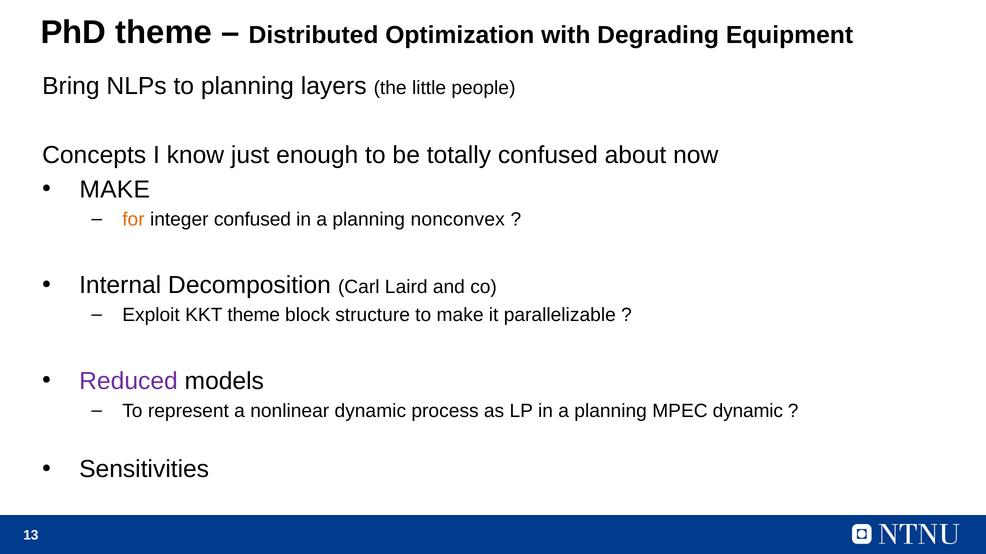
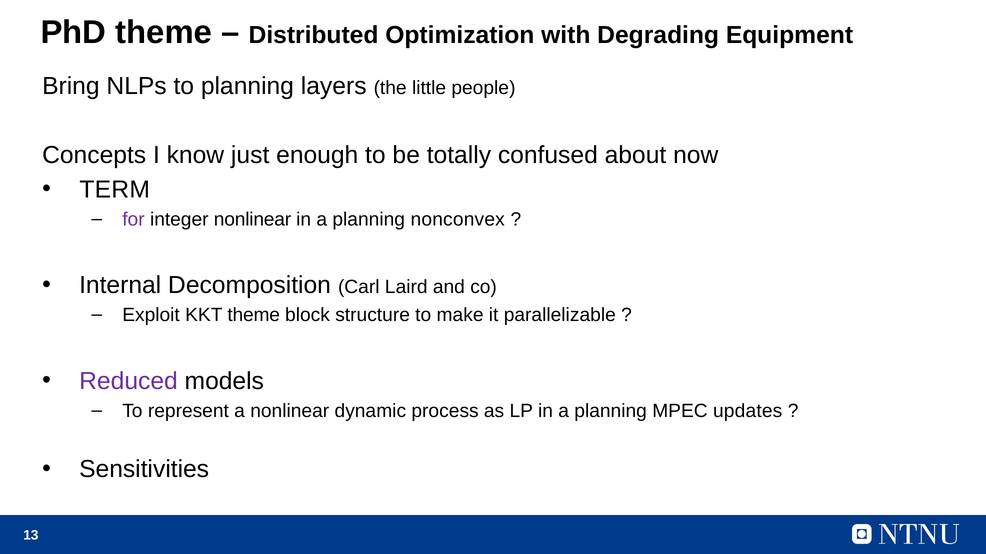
MAKE at (115, 190): MAKE -> TERM
for colour: orange -> purple
integer confused: confused -> nonlinear
MPEC dynamic: dynamic -> updates
